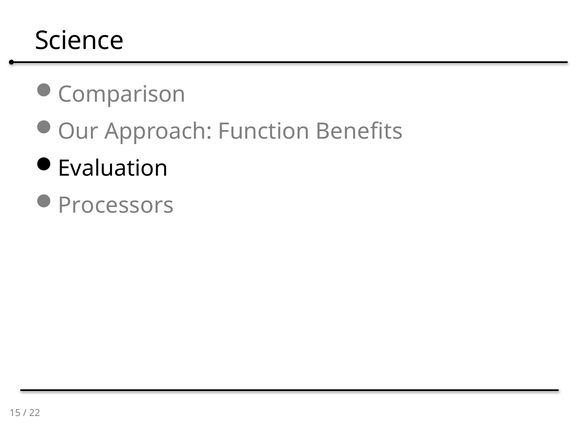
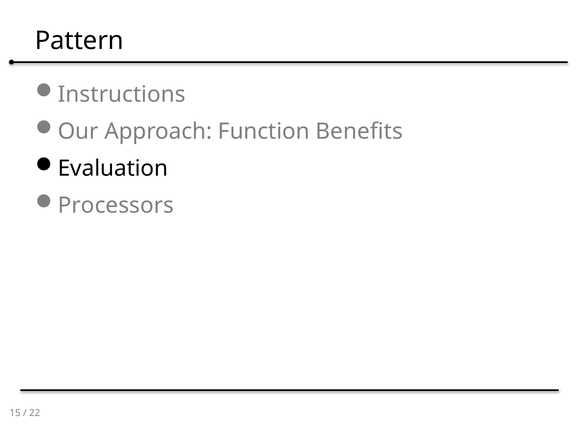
Science: Science -> Pattern
Comparison: Comparison -> Instructions
